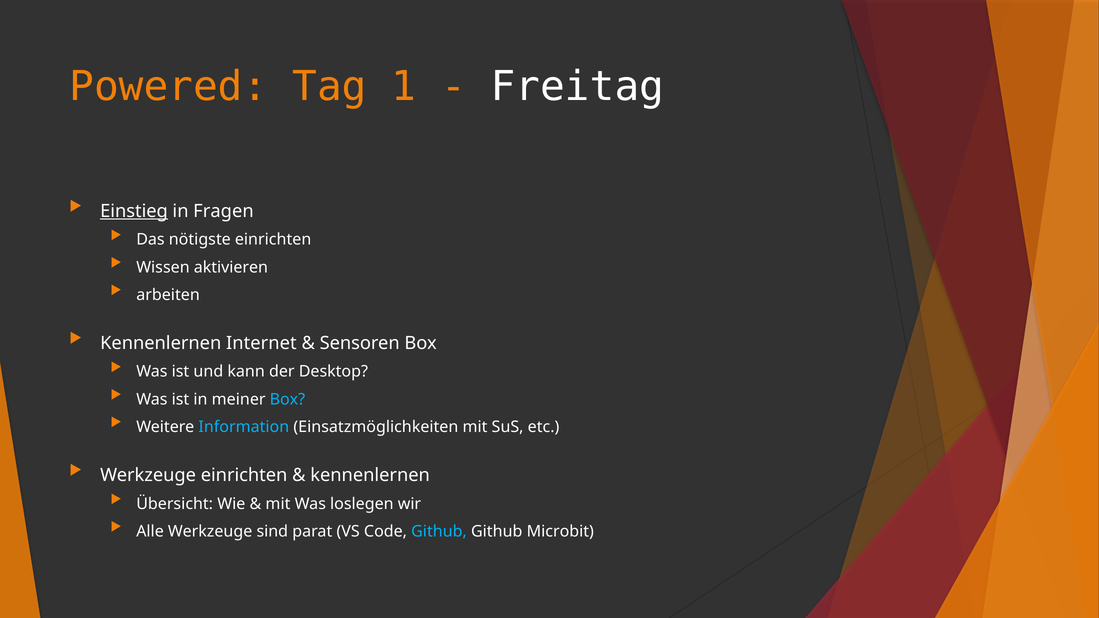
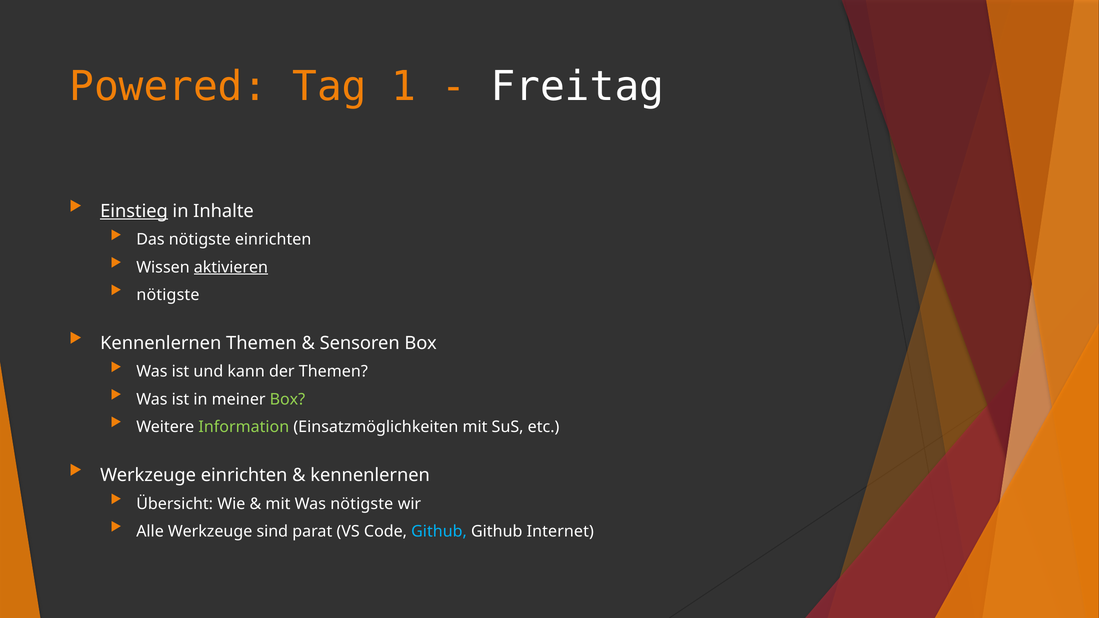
Fragen: Fragen -> Inhalte
aktivieren underline: none -> present
arbeiten at (168, 295): arbeiten -> nötigste
Kennenlernen Internet: Internet -> Themen
der Desktop: Desktop -> Themen
Box at (287, 399) colour: light blue -> light green
Information colour: light blue -> light green
Was loslegen: loslegen -> nötigste
Microbit: Microbit -> Internet
